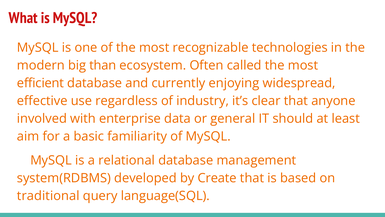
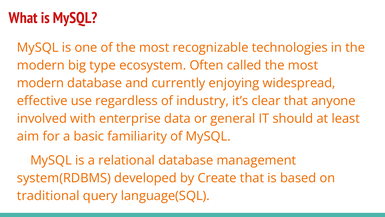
than: than -> type
efficient at (40, 83): efficient -> modern
